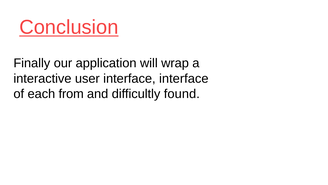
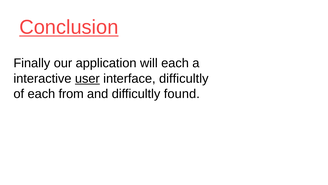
will wrap: wrap -> each
user underline: none -> present
interface interface: interface -> difficultly
